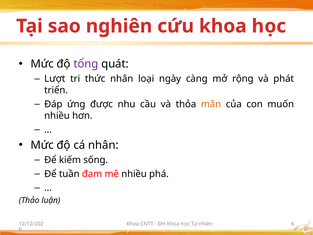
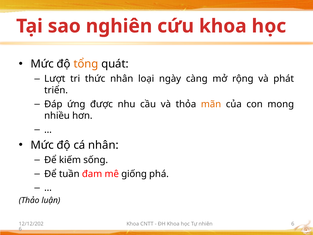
tổng colour: purple -> orange
muốn: muốn -> mong
mê nhiều: nhiều -> giống
